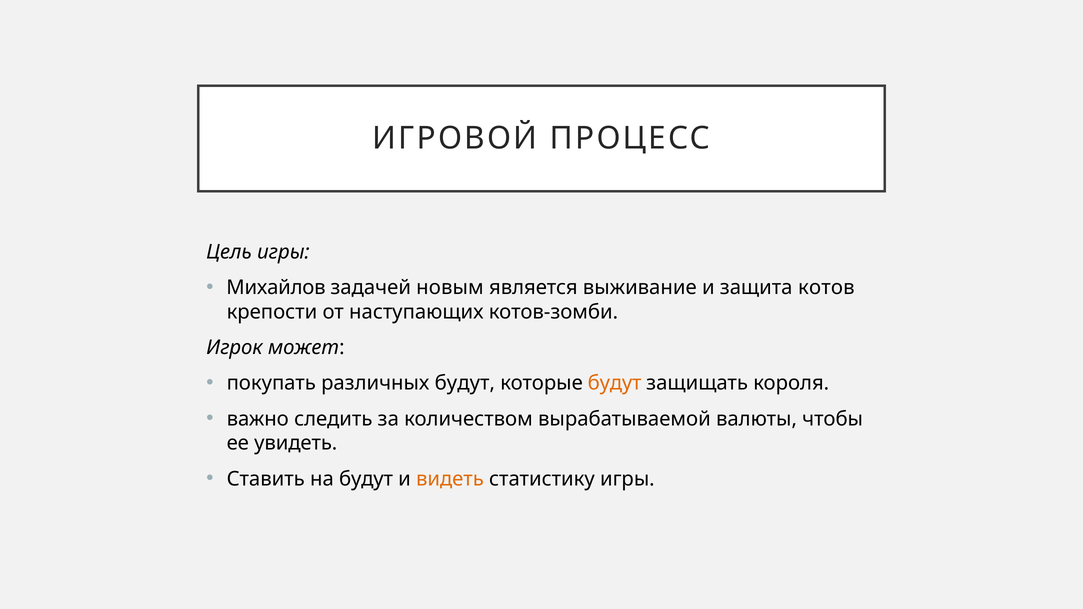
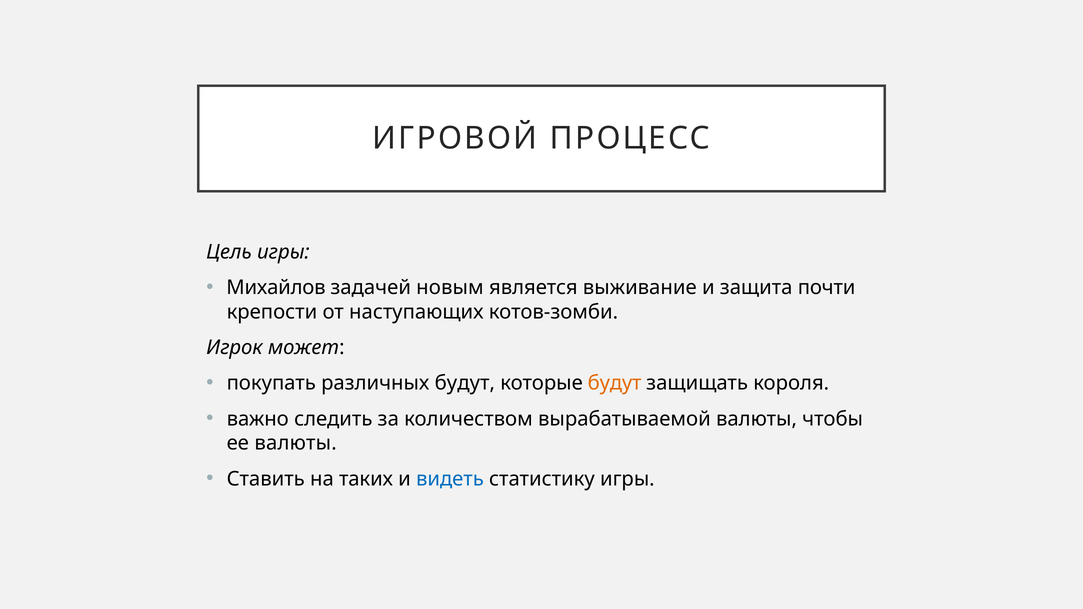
котов: котов -> почти
ее увидеть: увидеть -> валюты
на будут: будут -> таких
видеть colour: orange -> blue
